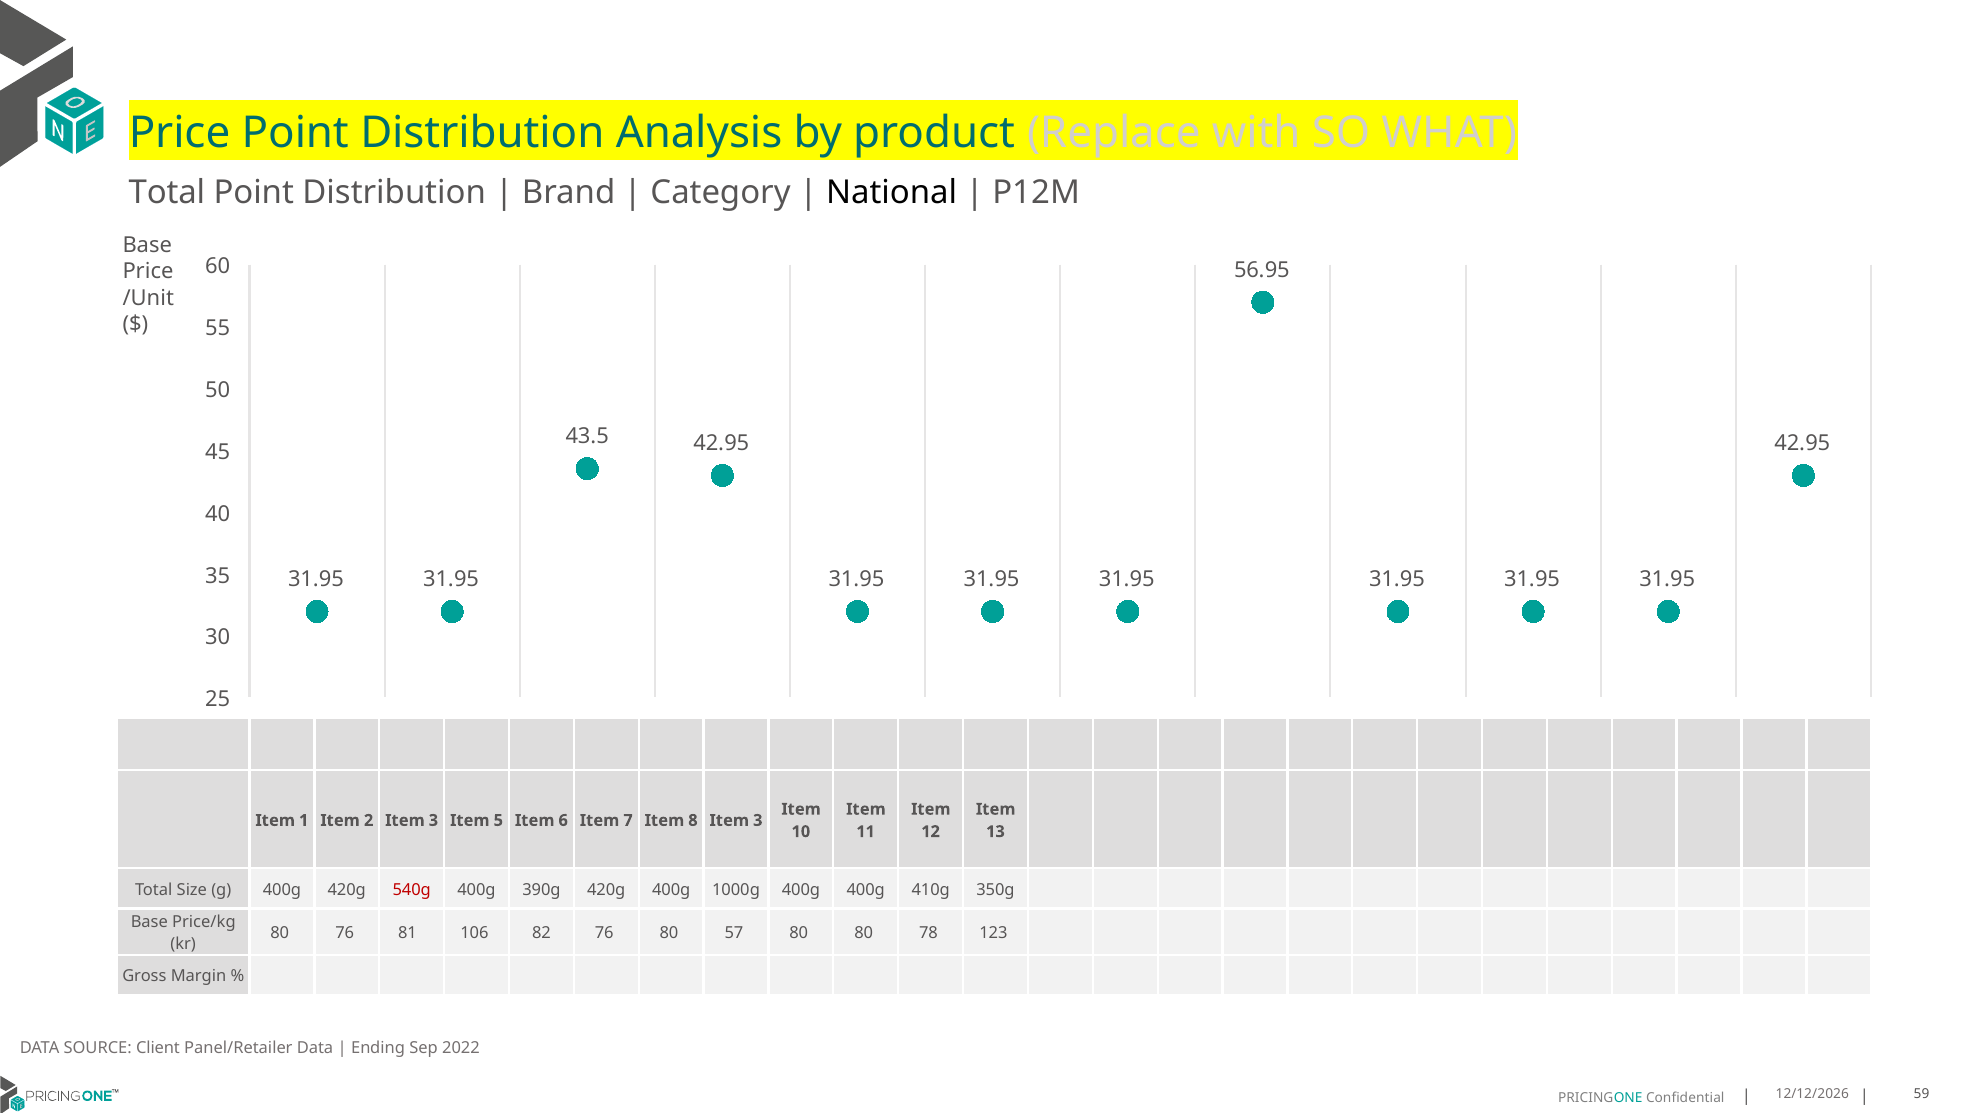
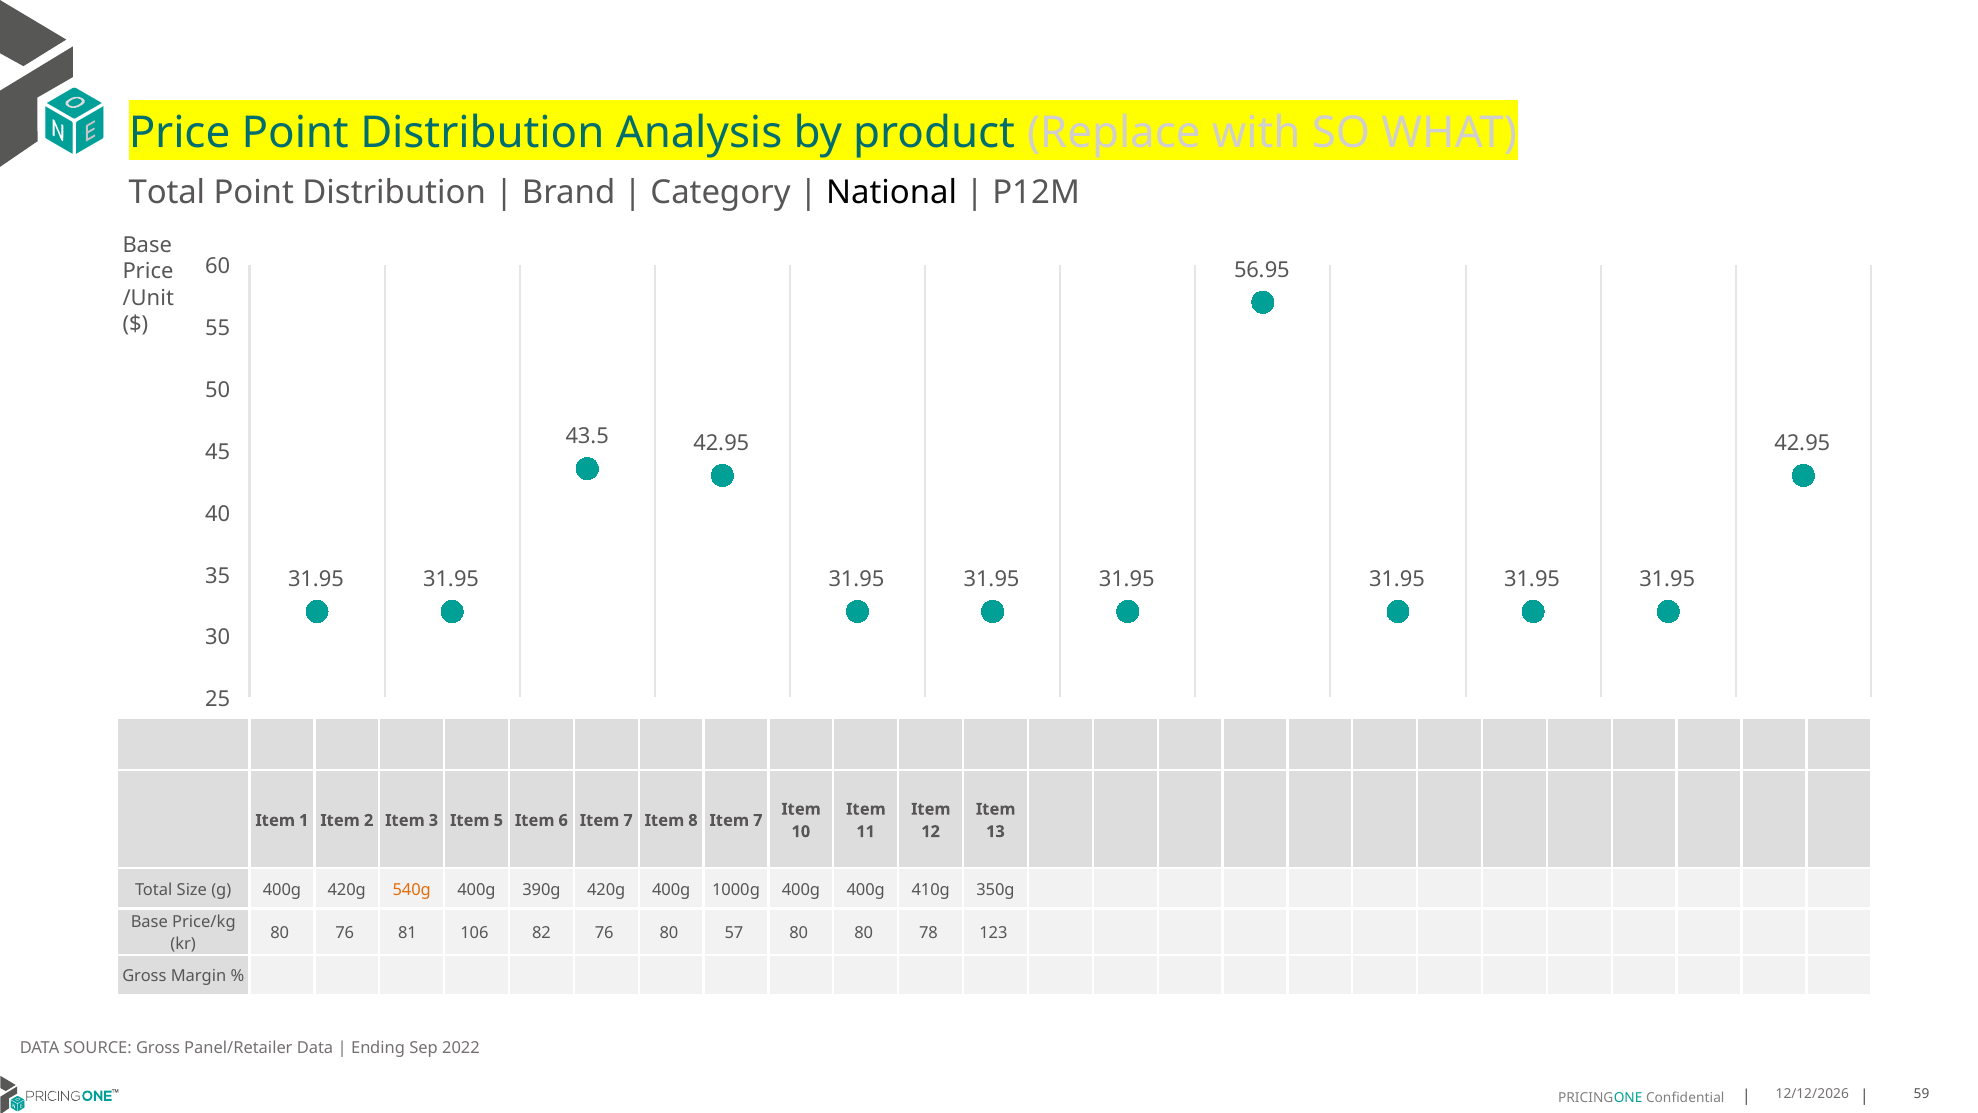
8 Item 3: 3 -> 7
540g colour: red -> orange
SOURCE Client: Client -> Gross
